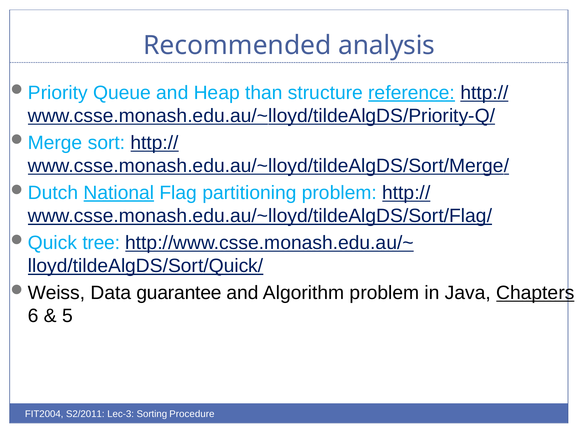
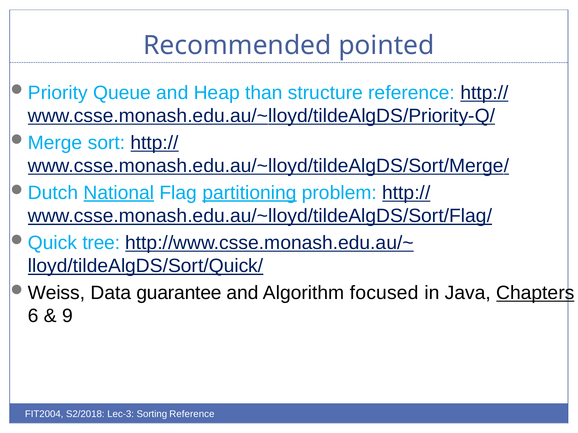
analysis: analysis -> pointed
reference at (412, 93) underline: present -> none
partitioning underline: none -> present
Algorithm problem: problem -> focused
5: 5 -> 9
S2/2011: S2/2011 -> S2/2018
Sorting Procedure: Procedure -> Reference
